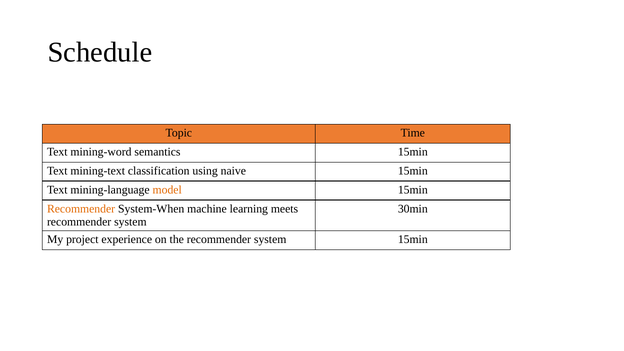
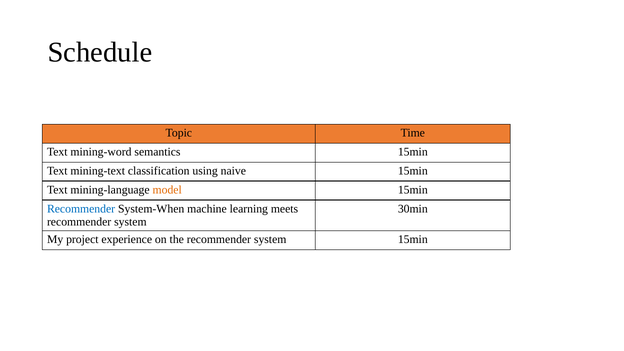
Recommender at (81, 209) colour: orange -> blue
